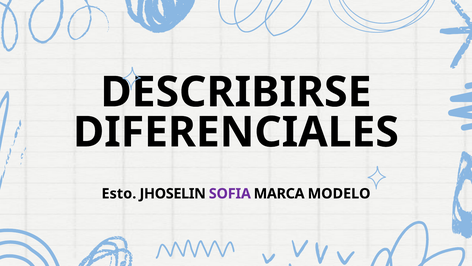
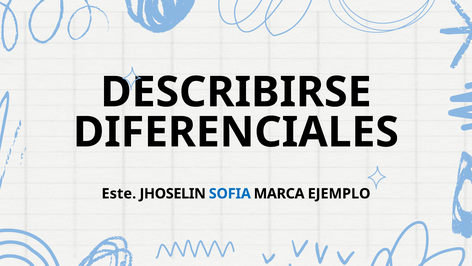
Esto: Esto -> Este
SOFIA colour: purple -> blue
MODELO: MODELO -> EJEMPLO
